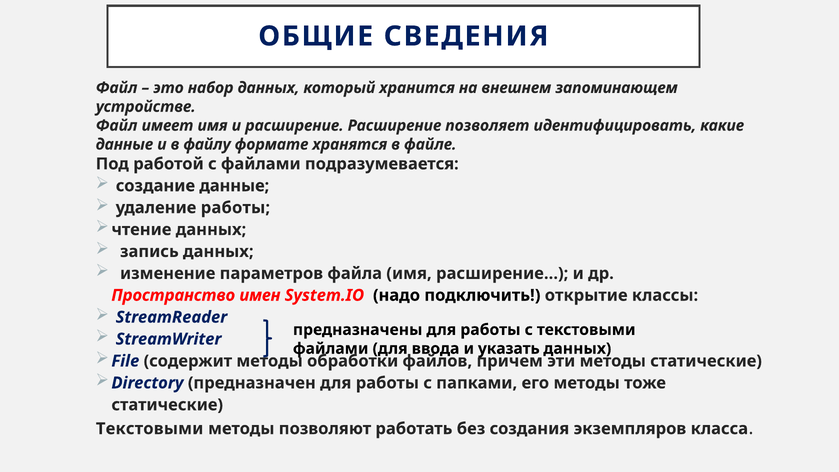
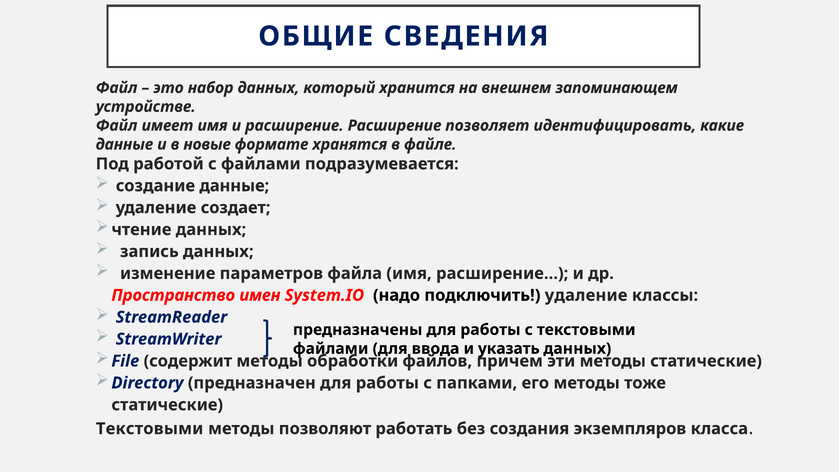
файлу: файлу -> новые
удаление работы: работы -> создает
подключить открытие: открытие -> удаление
